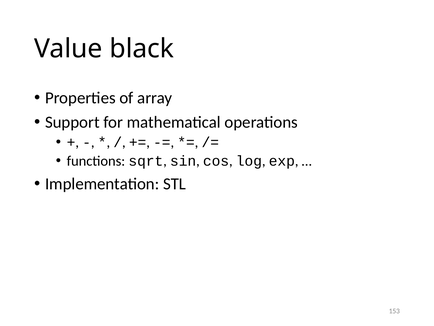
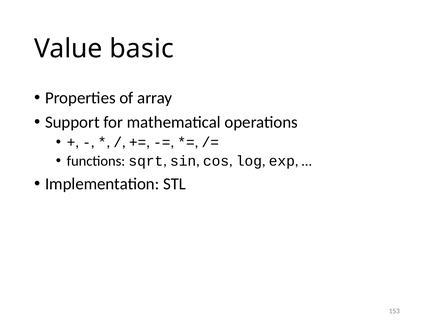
black: black -> basic
